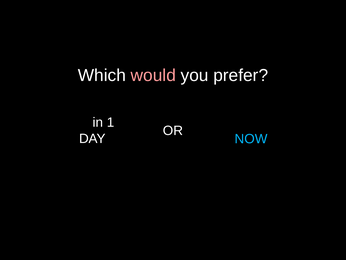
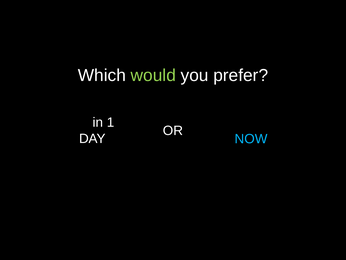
would colour: pink -> light green
